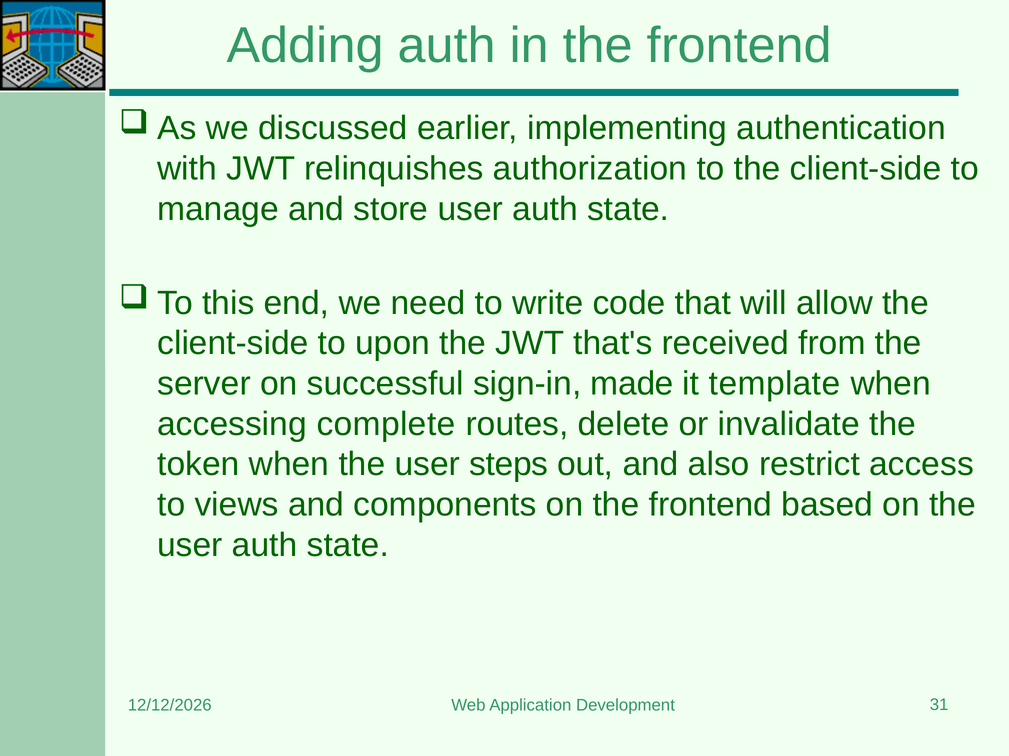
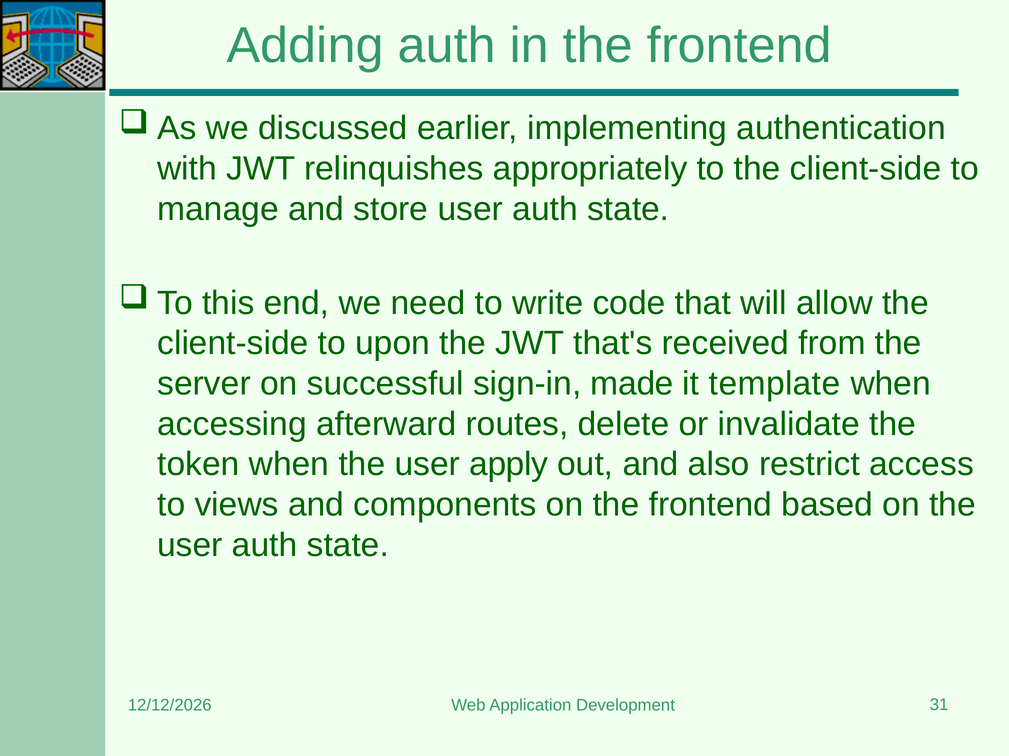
authorization: authorization -> appropriately
complete: complete -> afterward
steps: steps -> apply
